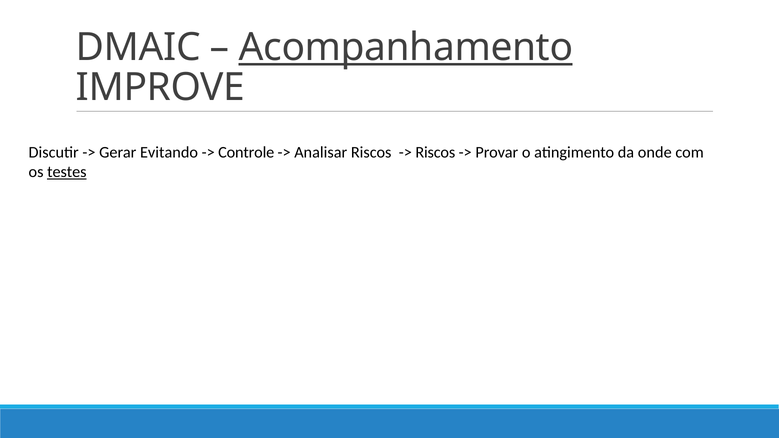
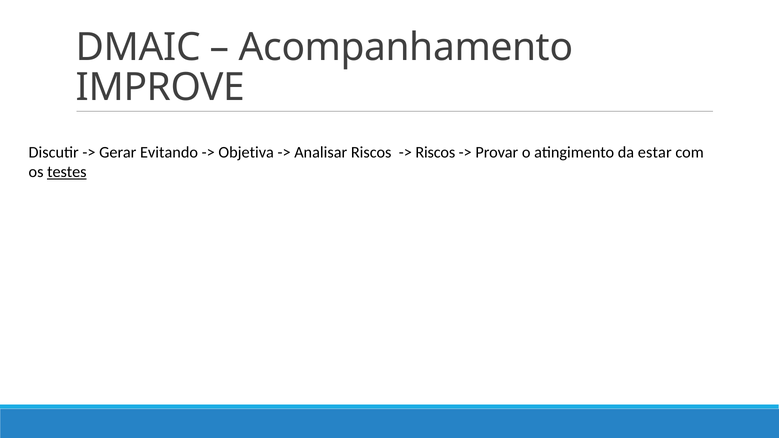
Acompanhamento underline: present -> none
Controle: Controle -> Objetiva
onde: onde -> estar
